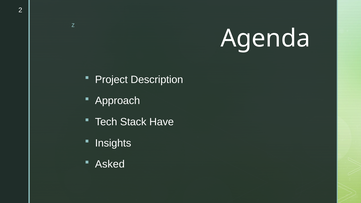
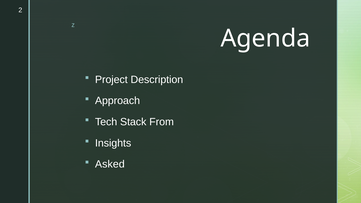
Have: Have -> From
